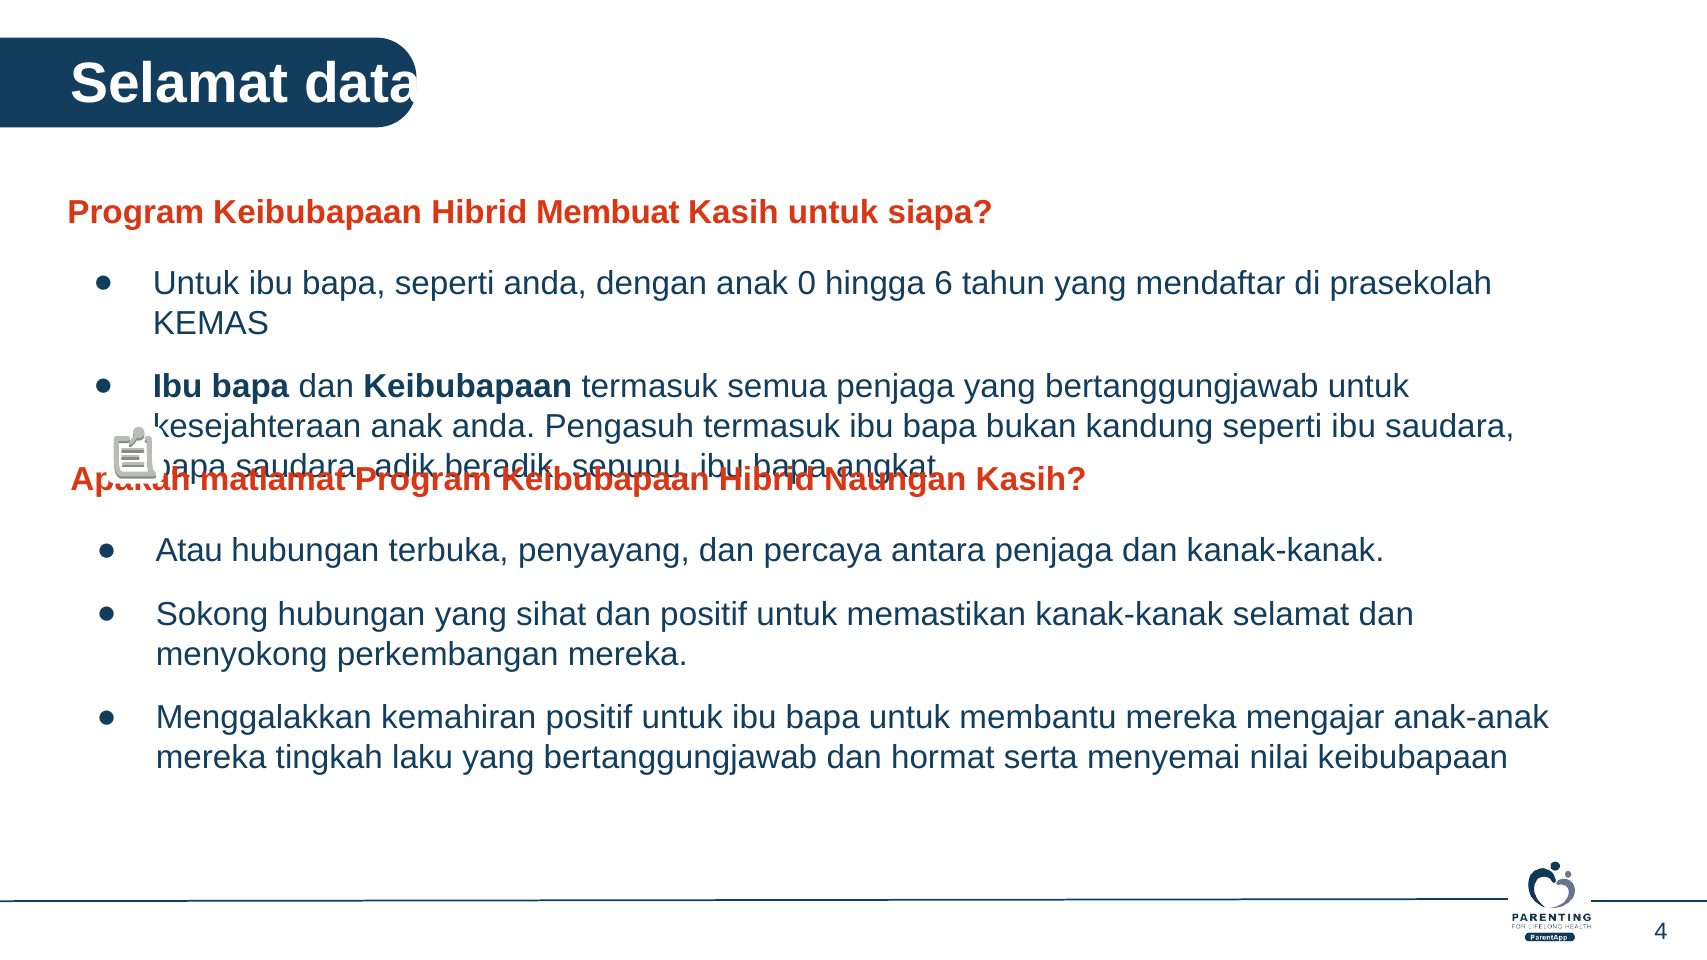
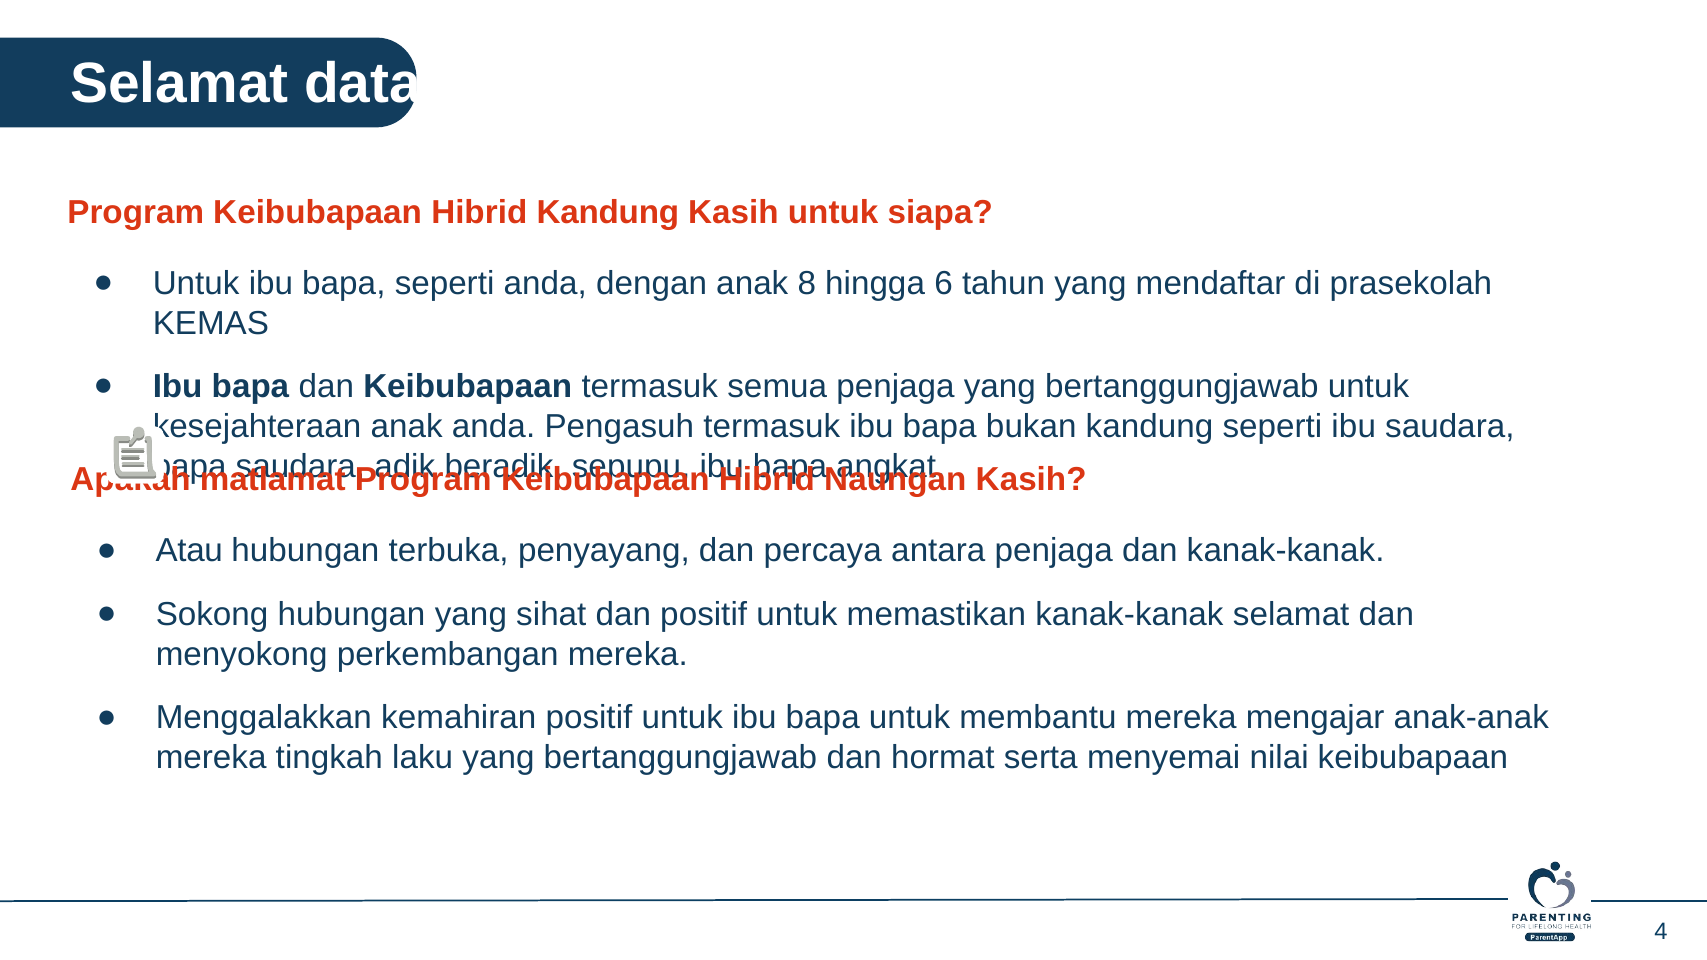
Hibrid Membuat: Membuat -> Kandung
0: 0 -> 8
